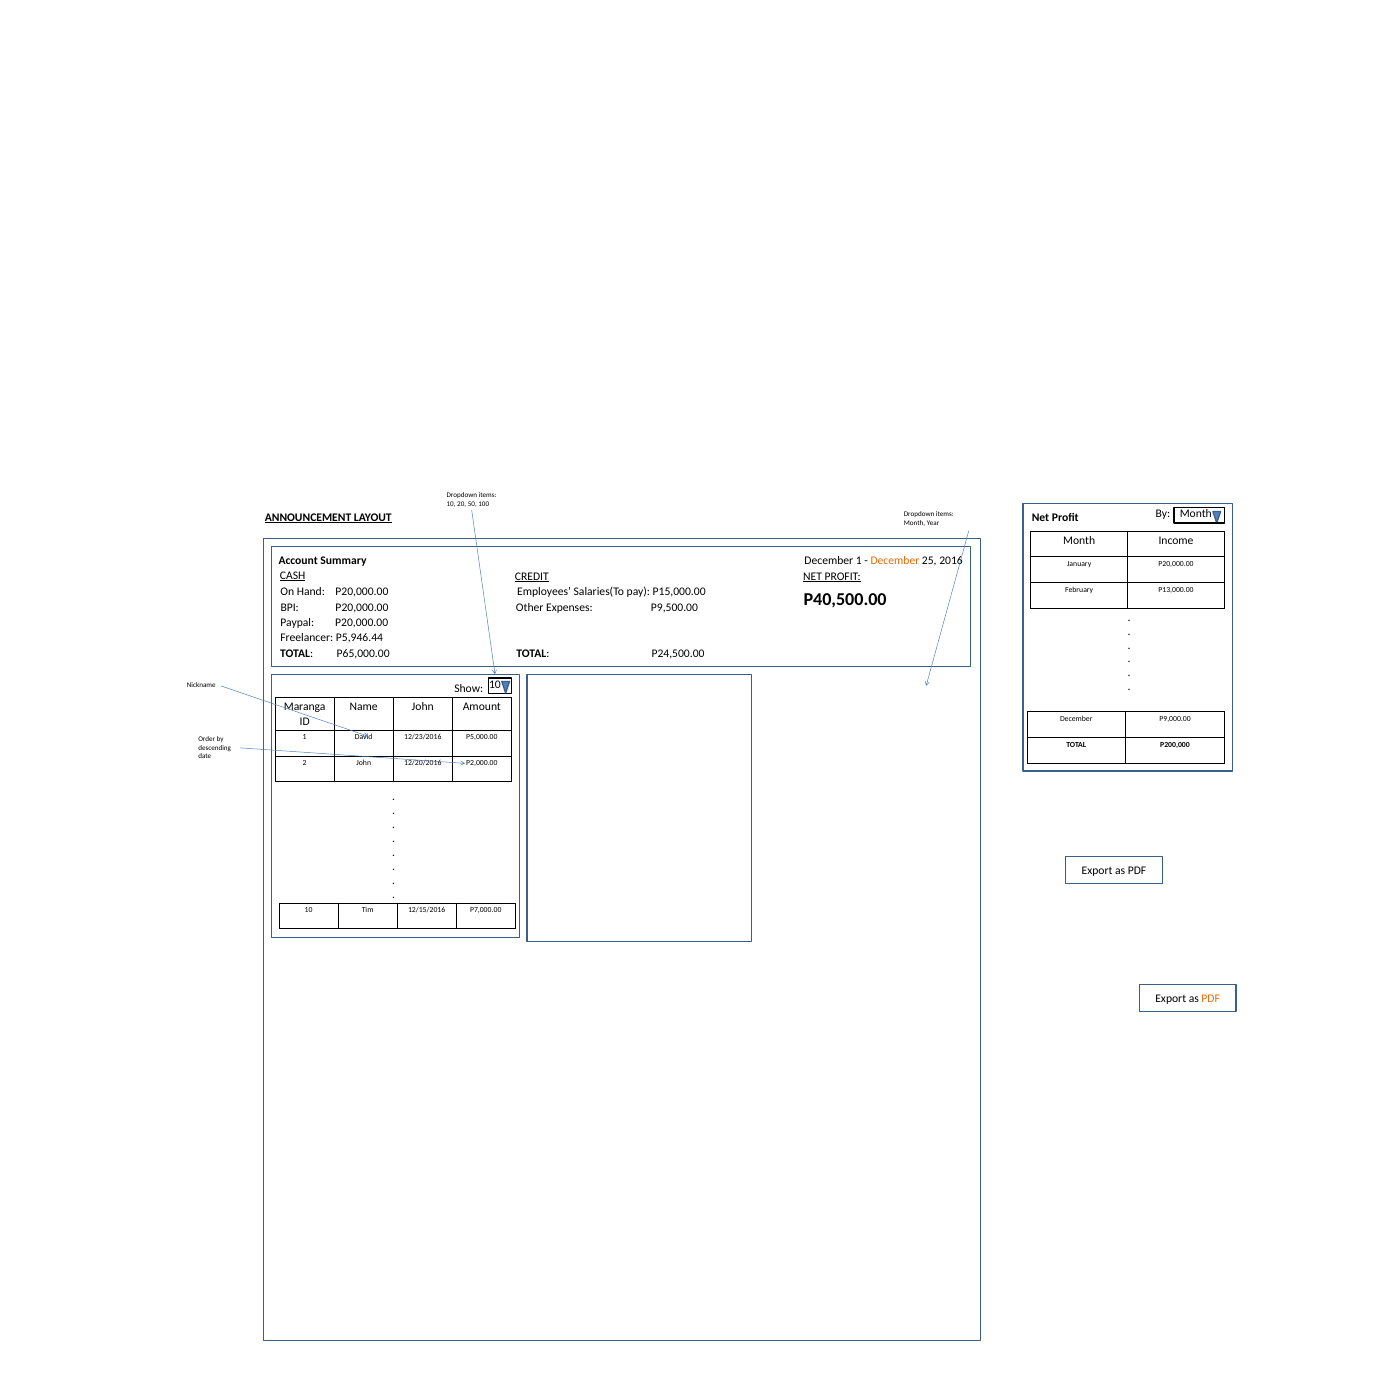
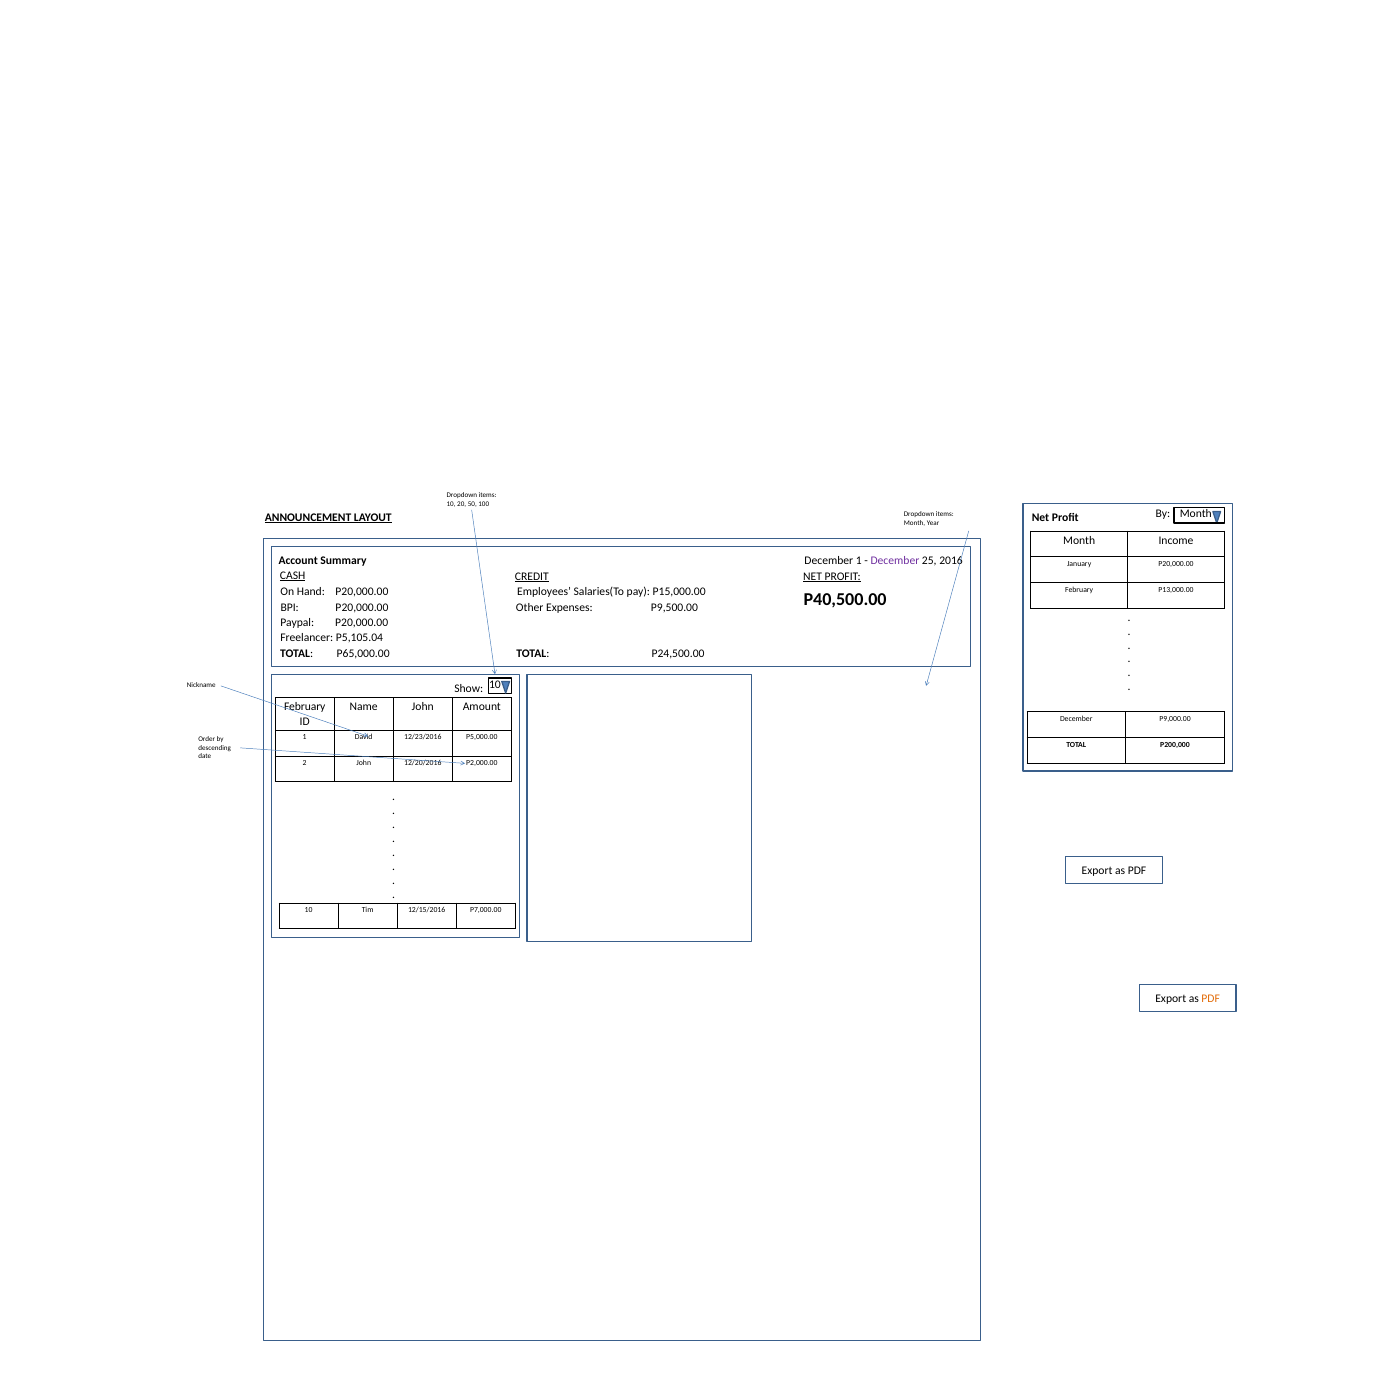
December at (895, 560) colour: orange -> purple
P5,946.44: P5,946.44 -> P5,105.04
Maranga at (305, 707): Maranga -> February
